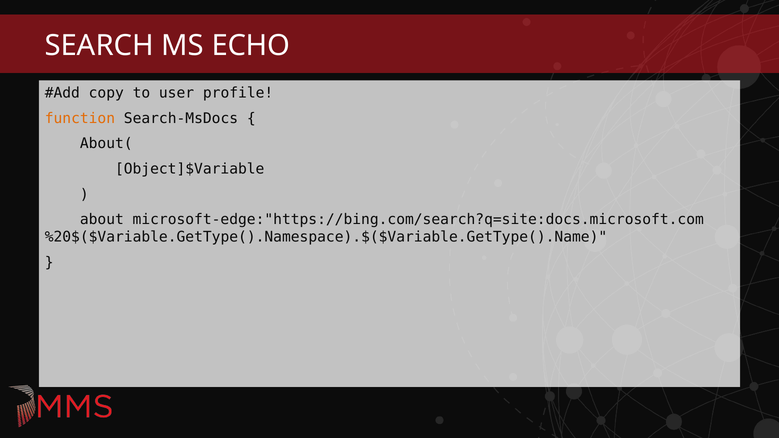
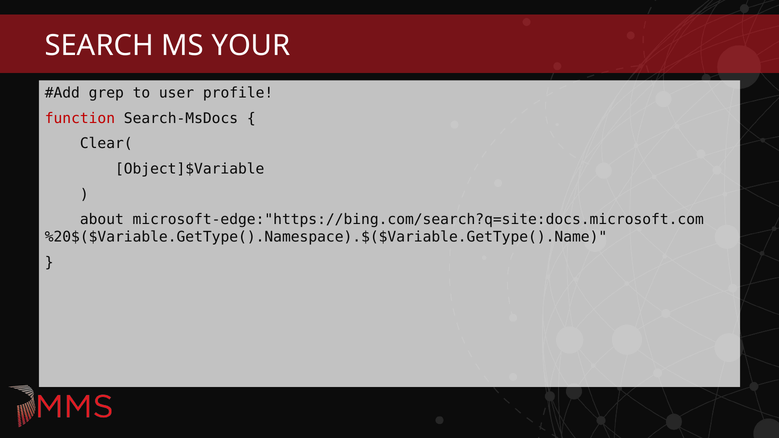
ECHO: ECHO -> YOUR
copy: copy -> grep
function colour: orange -> red
About(: About( -> Clear(
